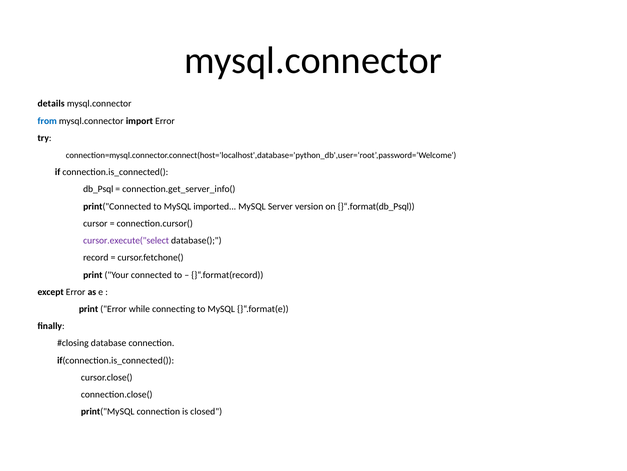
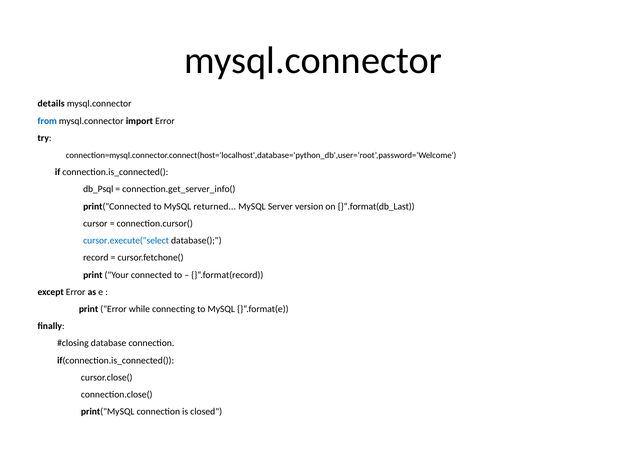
imported: imported -> returned
}“.format(db_Psql: }“.format(db_Psql -> }“.format(db_Last
cursor.execute("select colour: purple -> blue
